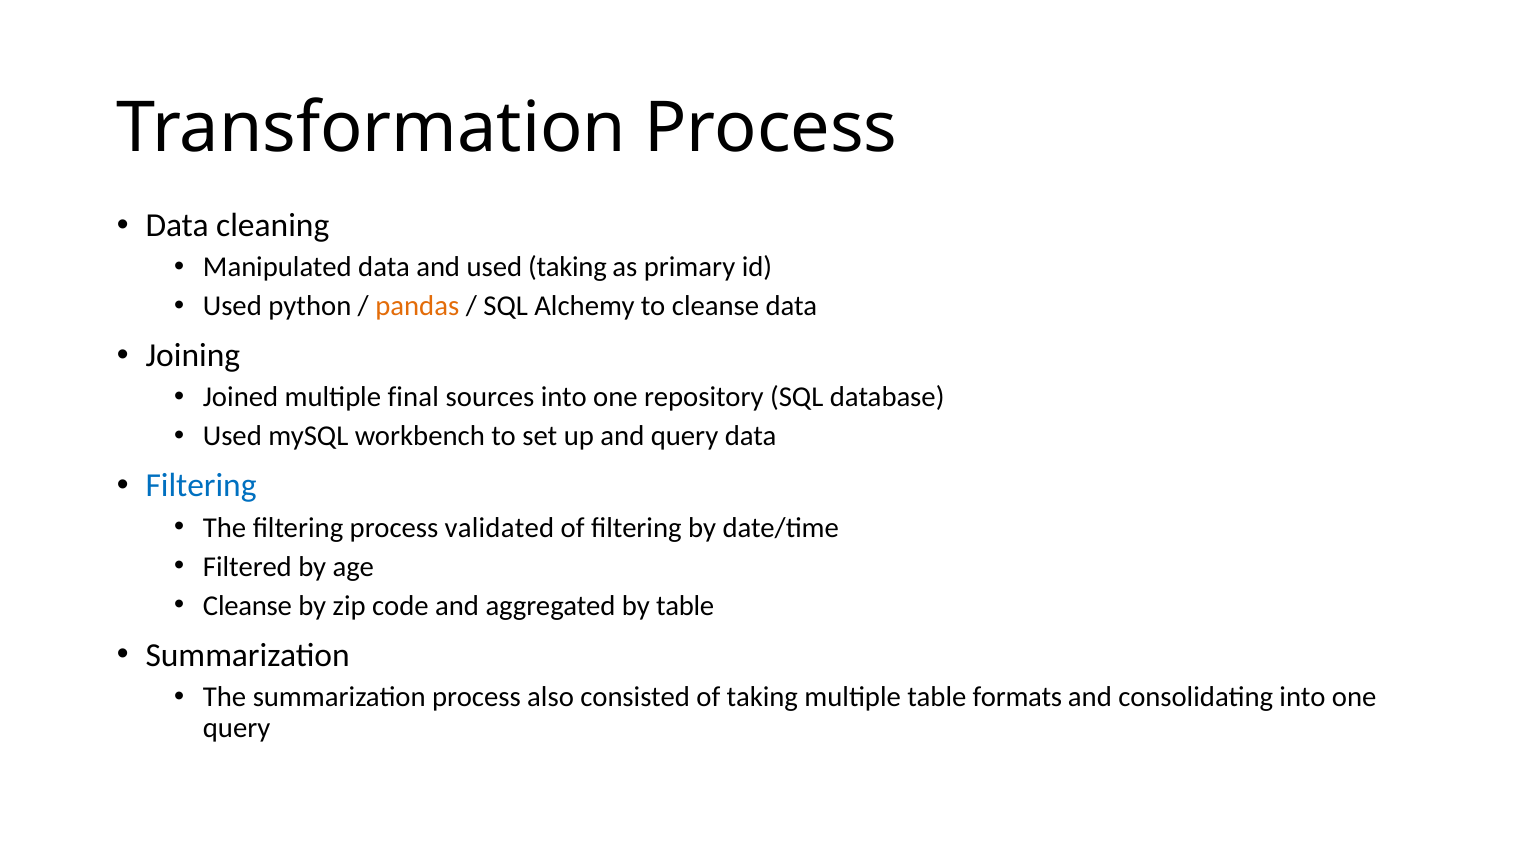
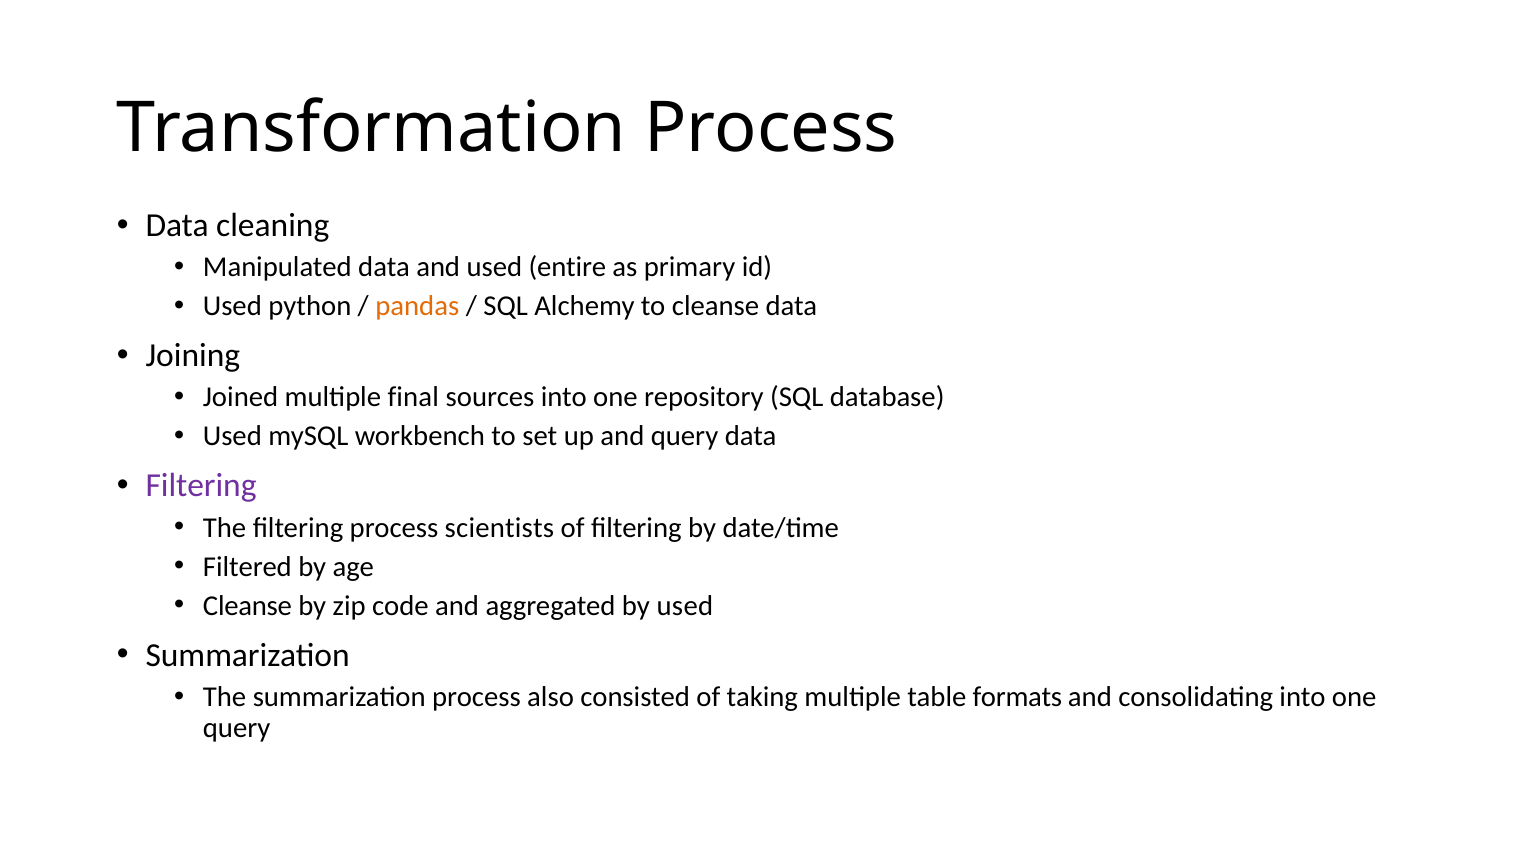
used taking: taking -> entire
Filtering at (201, 486) colour: blue -> purple
validated: validated -> scientists
by table: table -> used
